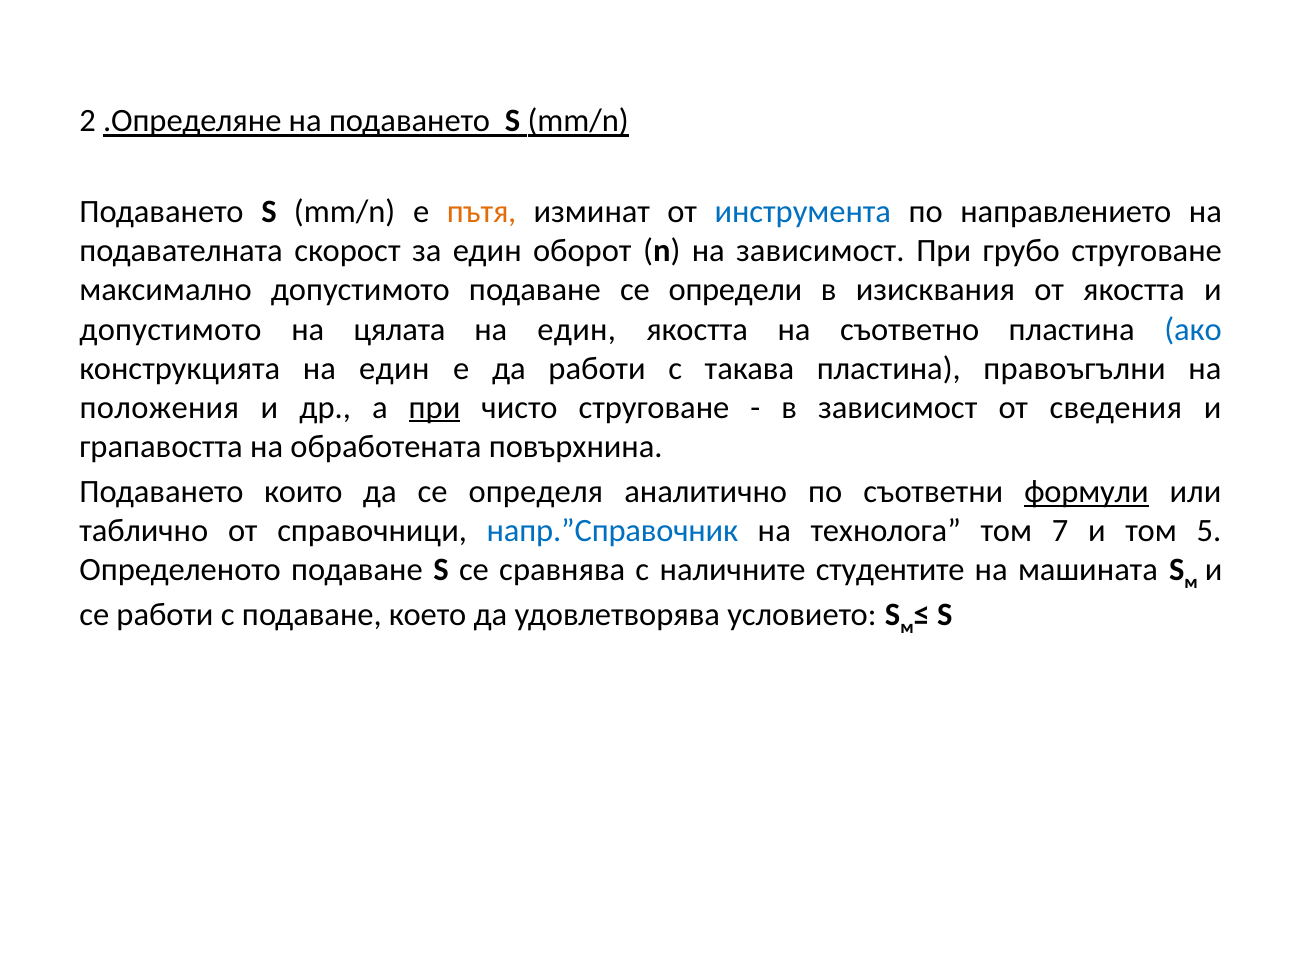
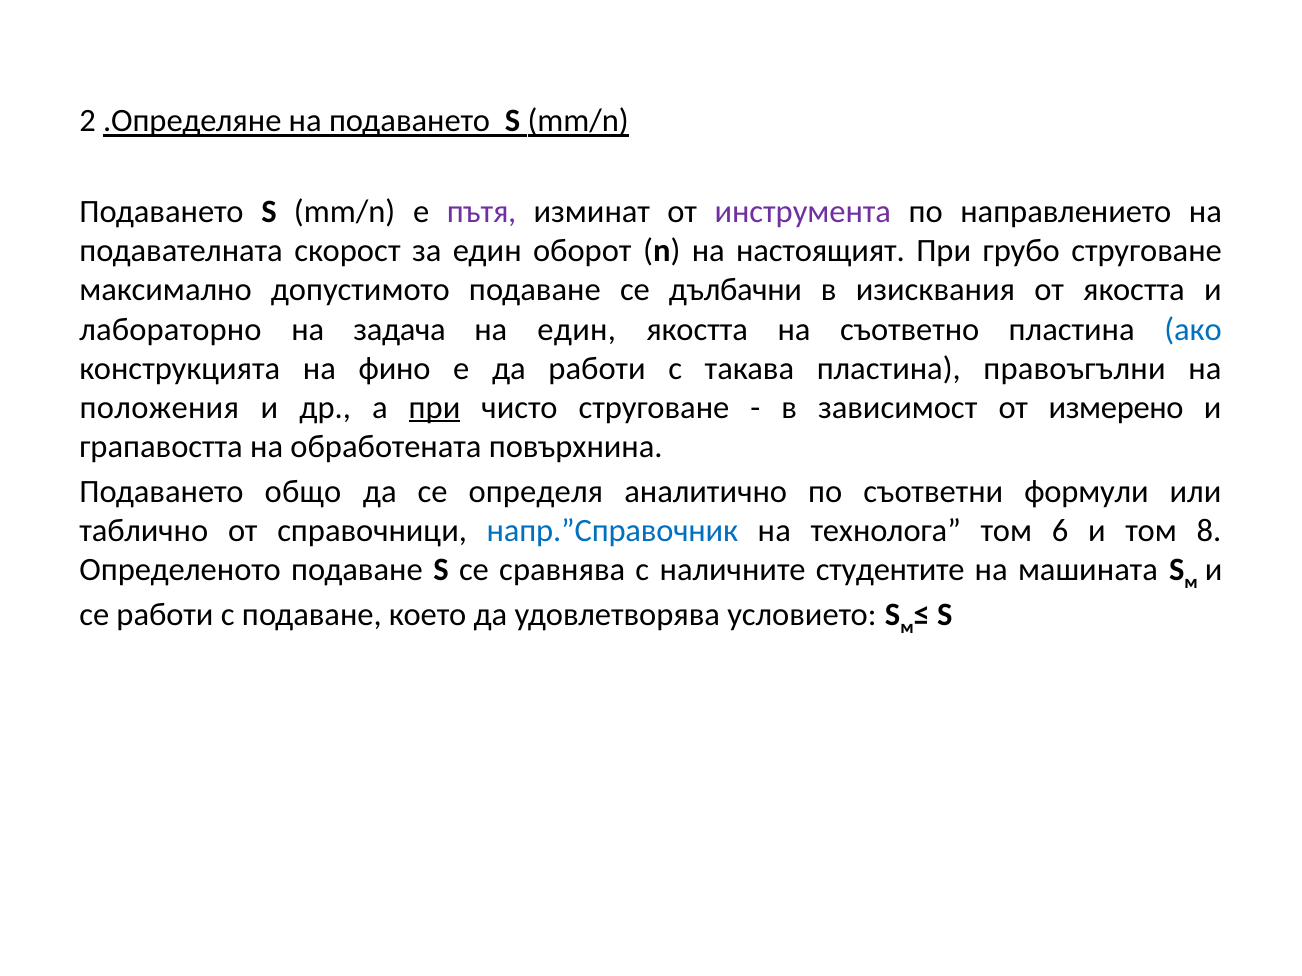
пътя colour: orange -> purple
инструмента colour: blue -> purple
на зависимост: зависимост -> настоящият
определи: определи -> дълбачни
допустимото at (170, 329): допустимото -> лабораторно
цялата: цялата -> задача
конструкцията на един: един -> фино
сведения: сведения -> измерено
които: които -> общо
формули underline: present -> none
7: 7 -> 6
5: 5 -> 8
